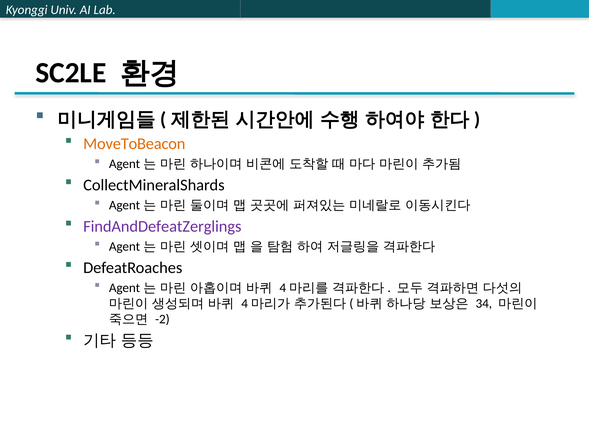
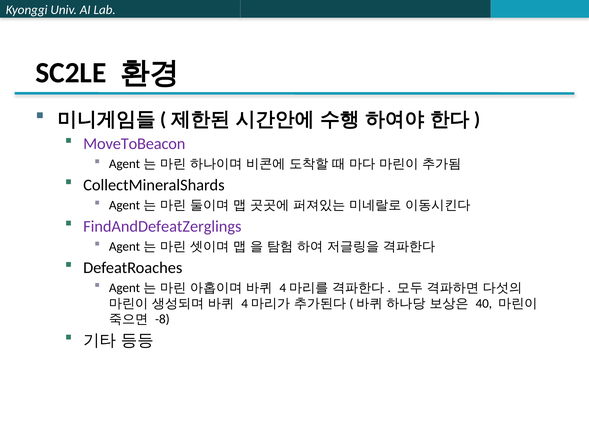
MoveToBeacon colour: orange -> purple
34: 34 -> 40
-2: -2 -> -8
